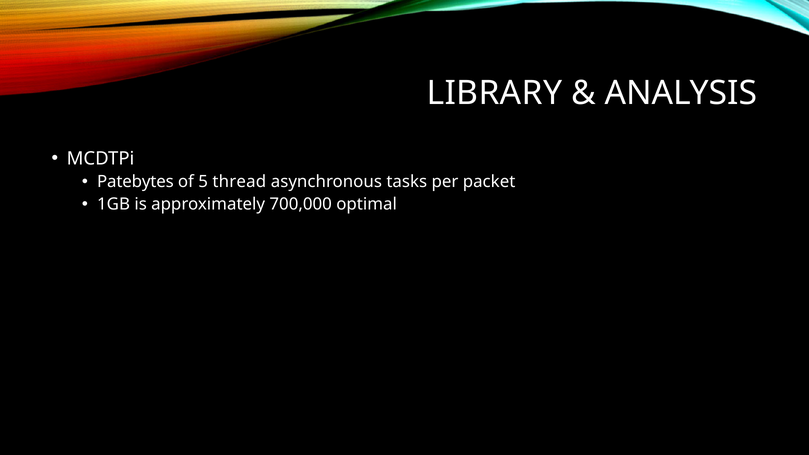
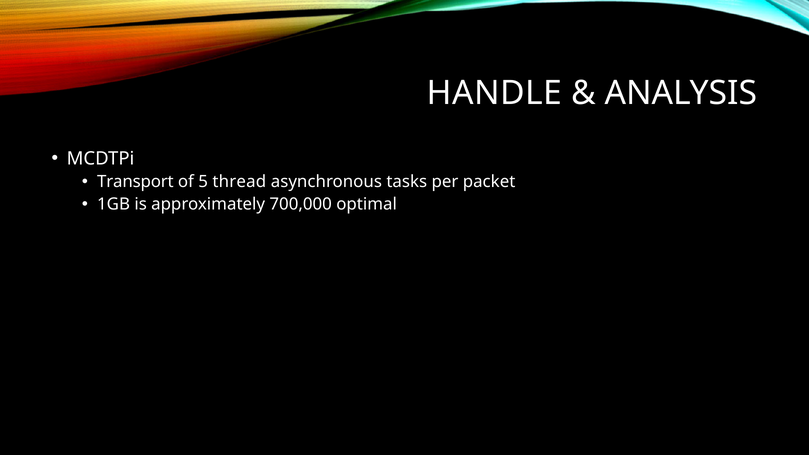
LIBRARY: LIBRARY -> HANDLE
Patebytes: Patebytes -> Transport
